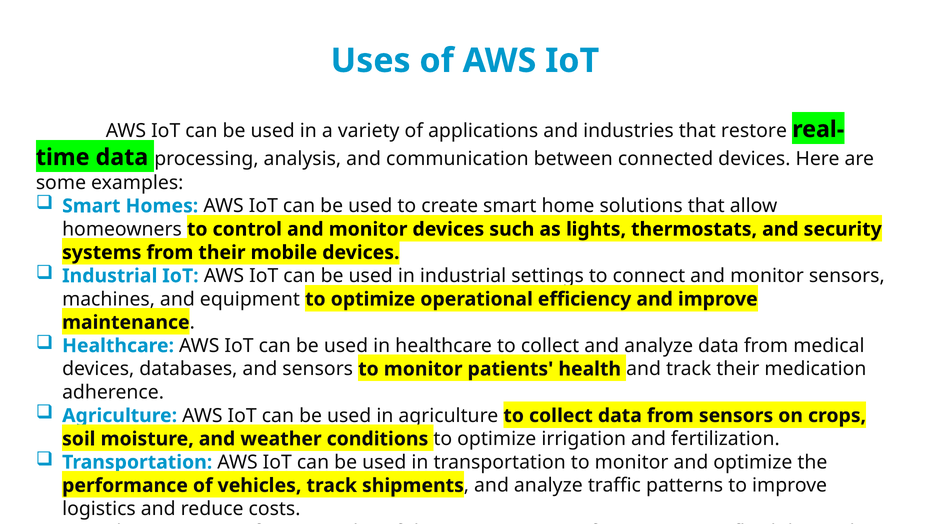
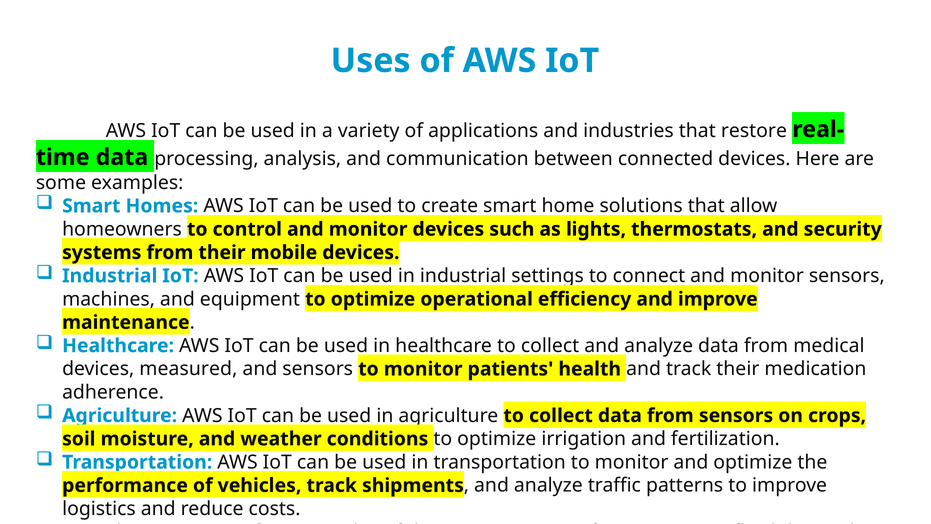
databases: databases -> measured
